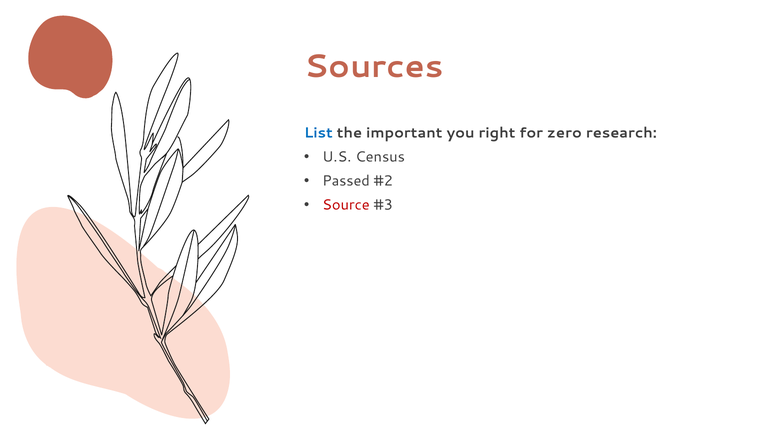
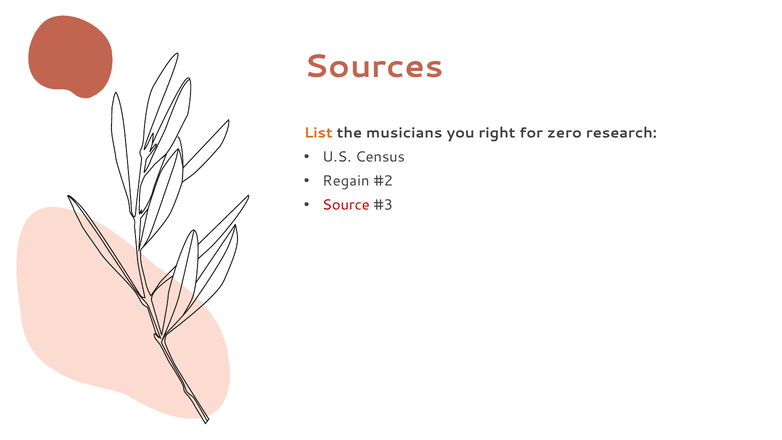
List colour: blue -> orange
important: important -> musicians
Passed: Passed -> Regain
